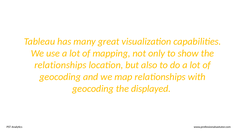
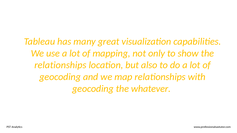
displayed: displayed -> whatever
